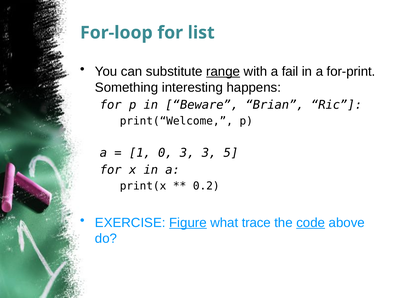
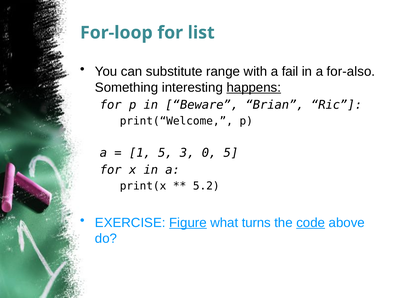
range underline: present -> none
for-print: for-print -> for-also
happens underline: none -> present
1 0: 0 -> 5
3 3: 3 -> 0
0.2: 0.2 -> 5.2
trace: trace -> turns
